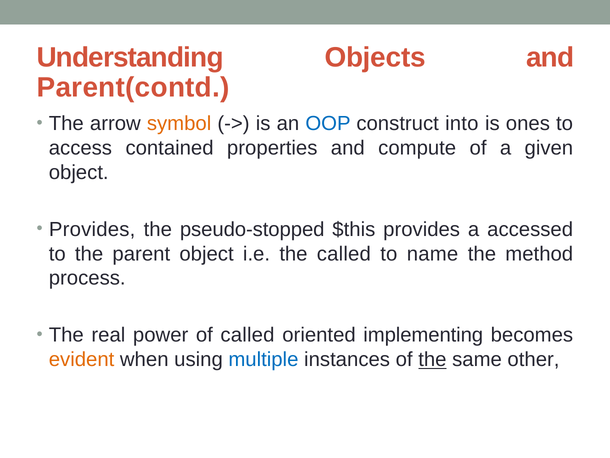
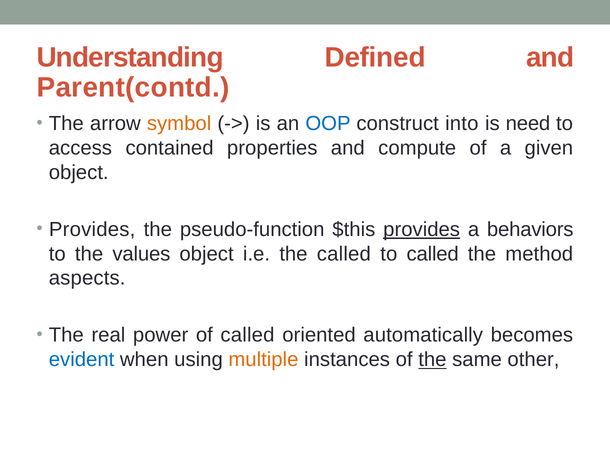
Objects: Objects -> Defined
ones: ones -> need
pseudo-stopped: pseudo-stopped -> pseudo-function
provides at (422, 229) underline: none -> present
accessed: accessed -> behaviors
parent: parent -> values
to name: name -> called
process: process -> aspects
implementing: implementing -> automatically
evident colour: orange -> blue
multiple colour: blue -> orange
